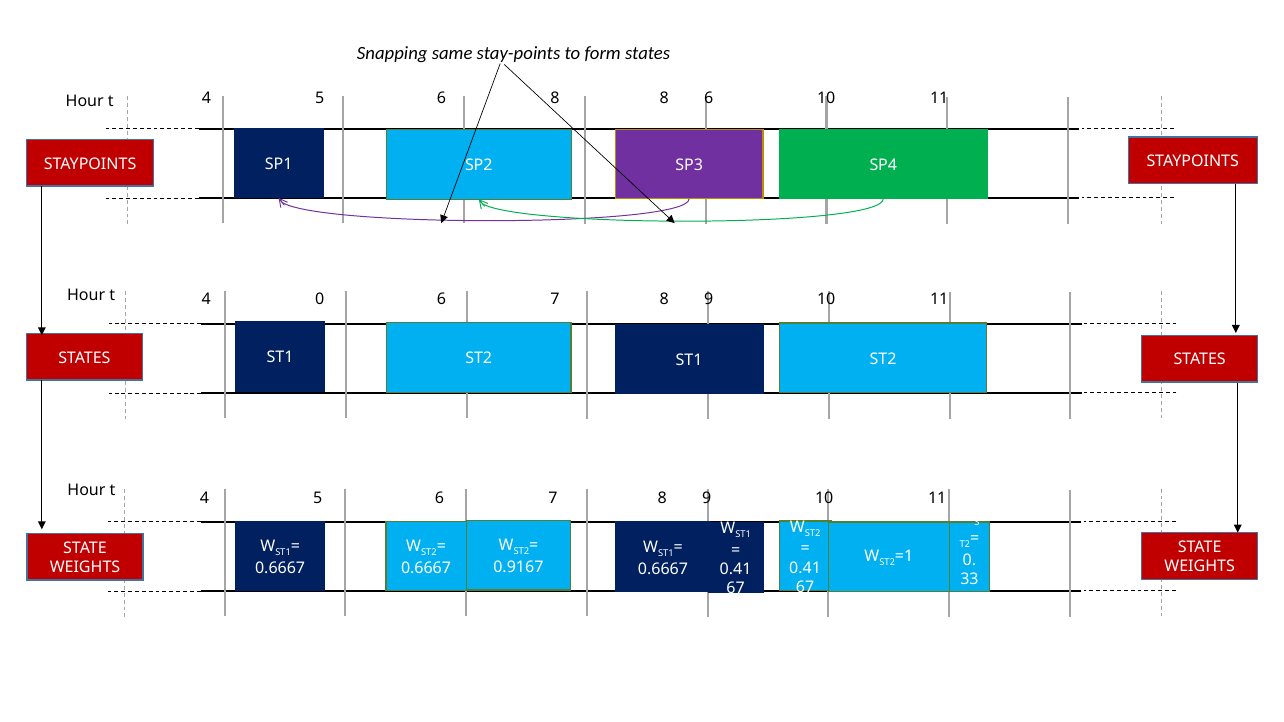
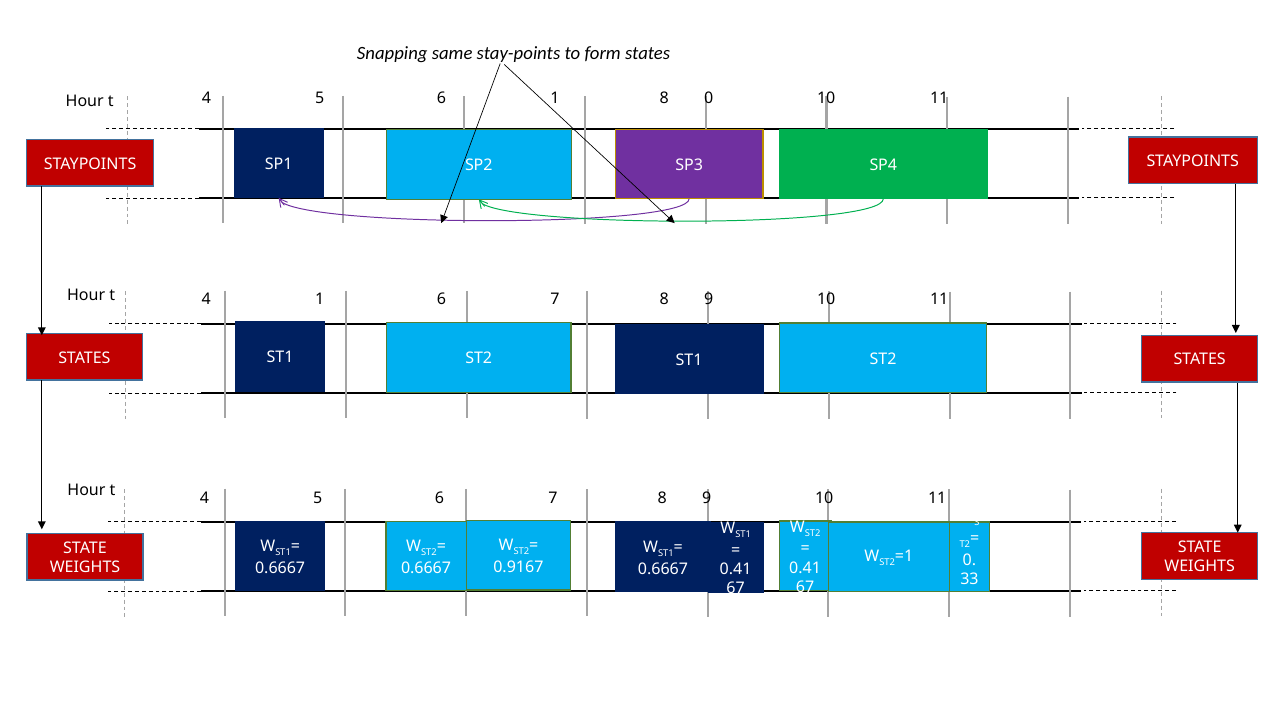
6 8: 8 -> 1
8 6: 6 -> 0
4 0: 0 -> 1
